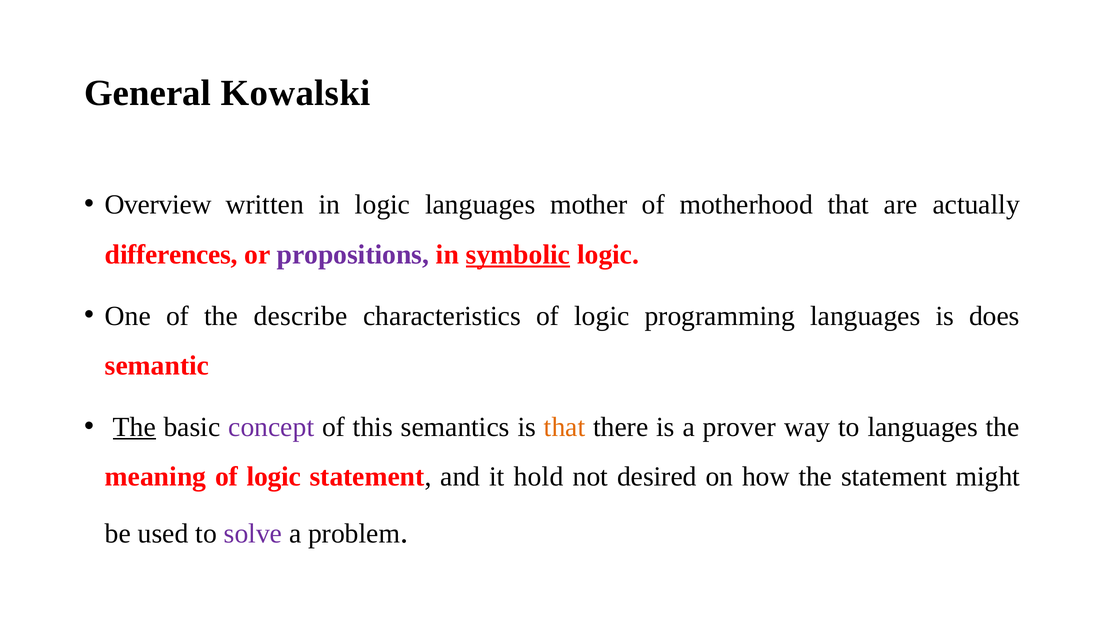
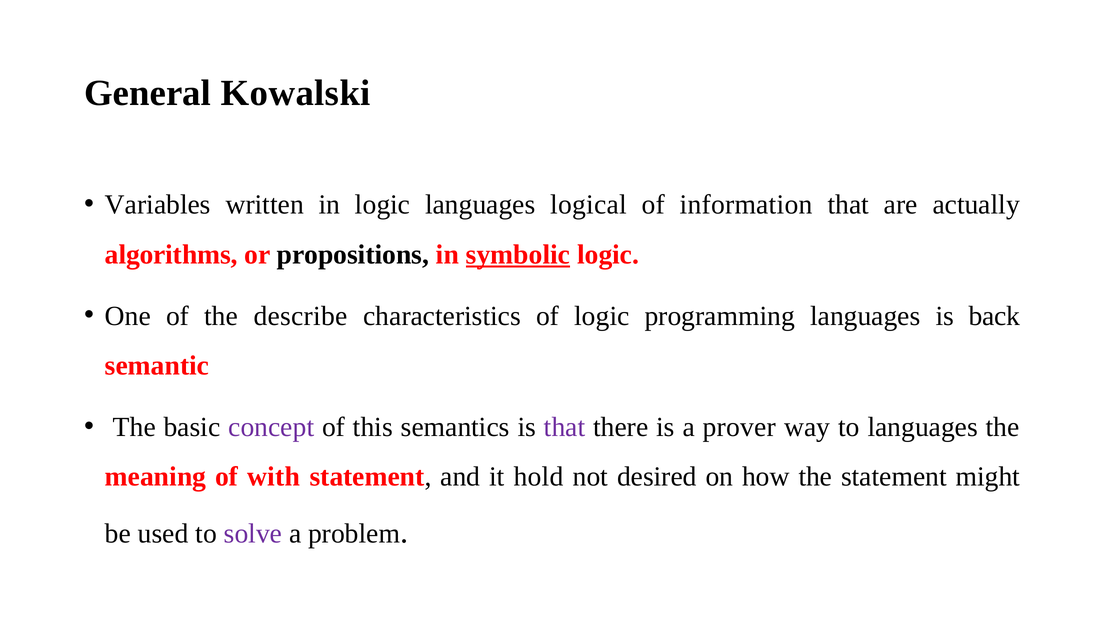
Overview: Overview -> Variables
mother: mother -> logical
motherhood: motherhood -> information
differences: differences -> algorithms
propositions colour: purple -> black
does: does -> back
The at (134, 427) underline: present -> none
that at (565, 427) colour: orange -> purple
meaning of logic: logic -> with
